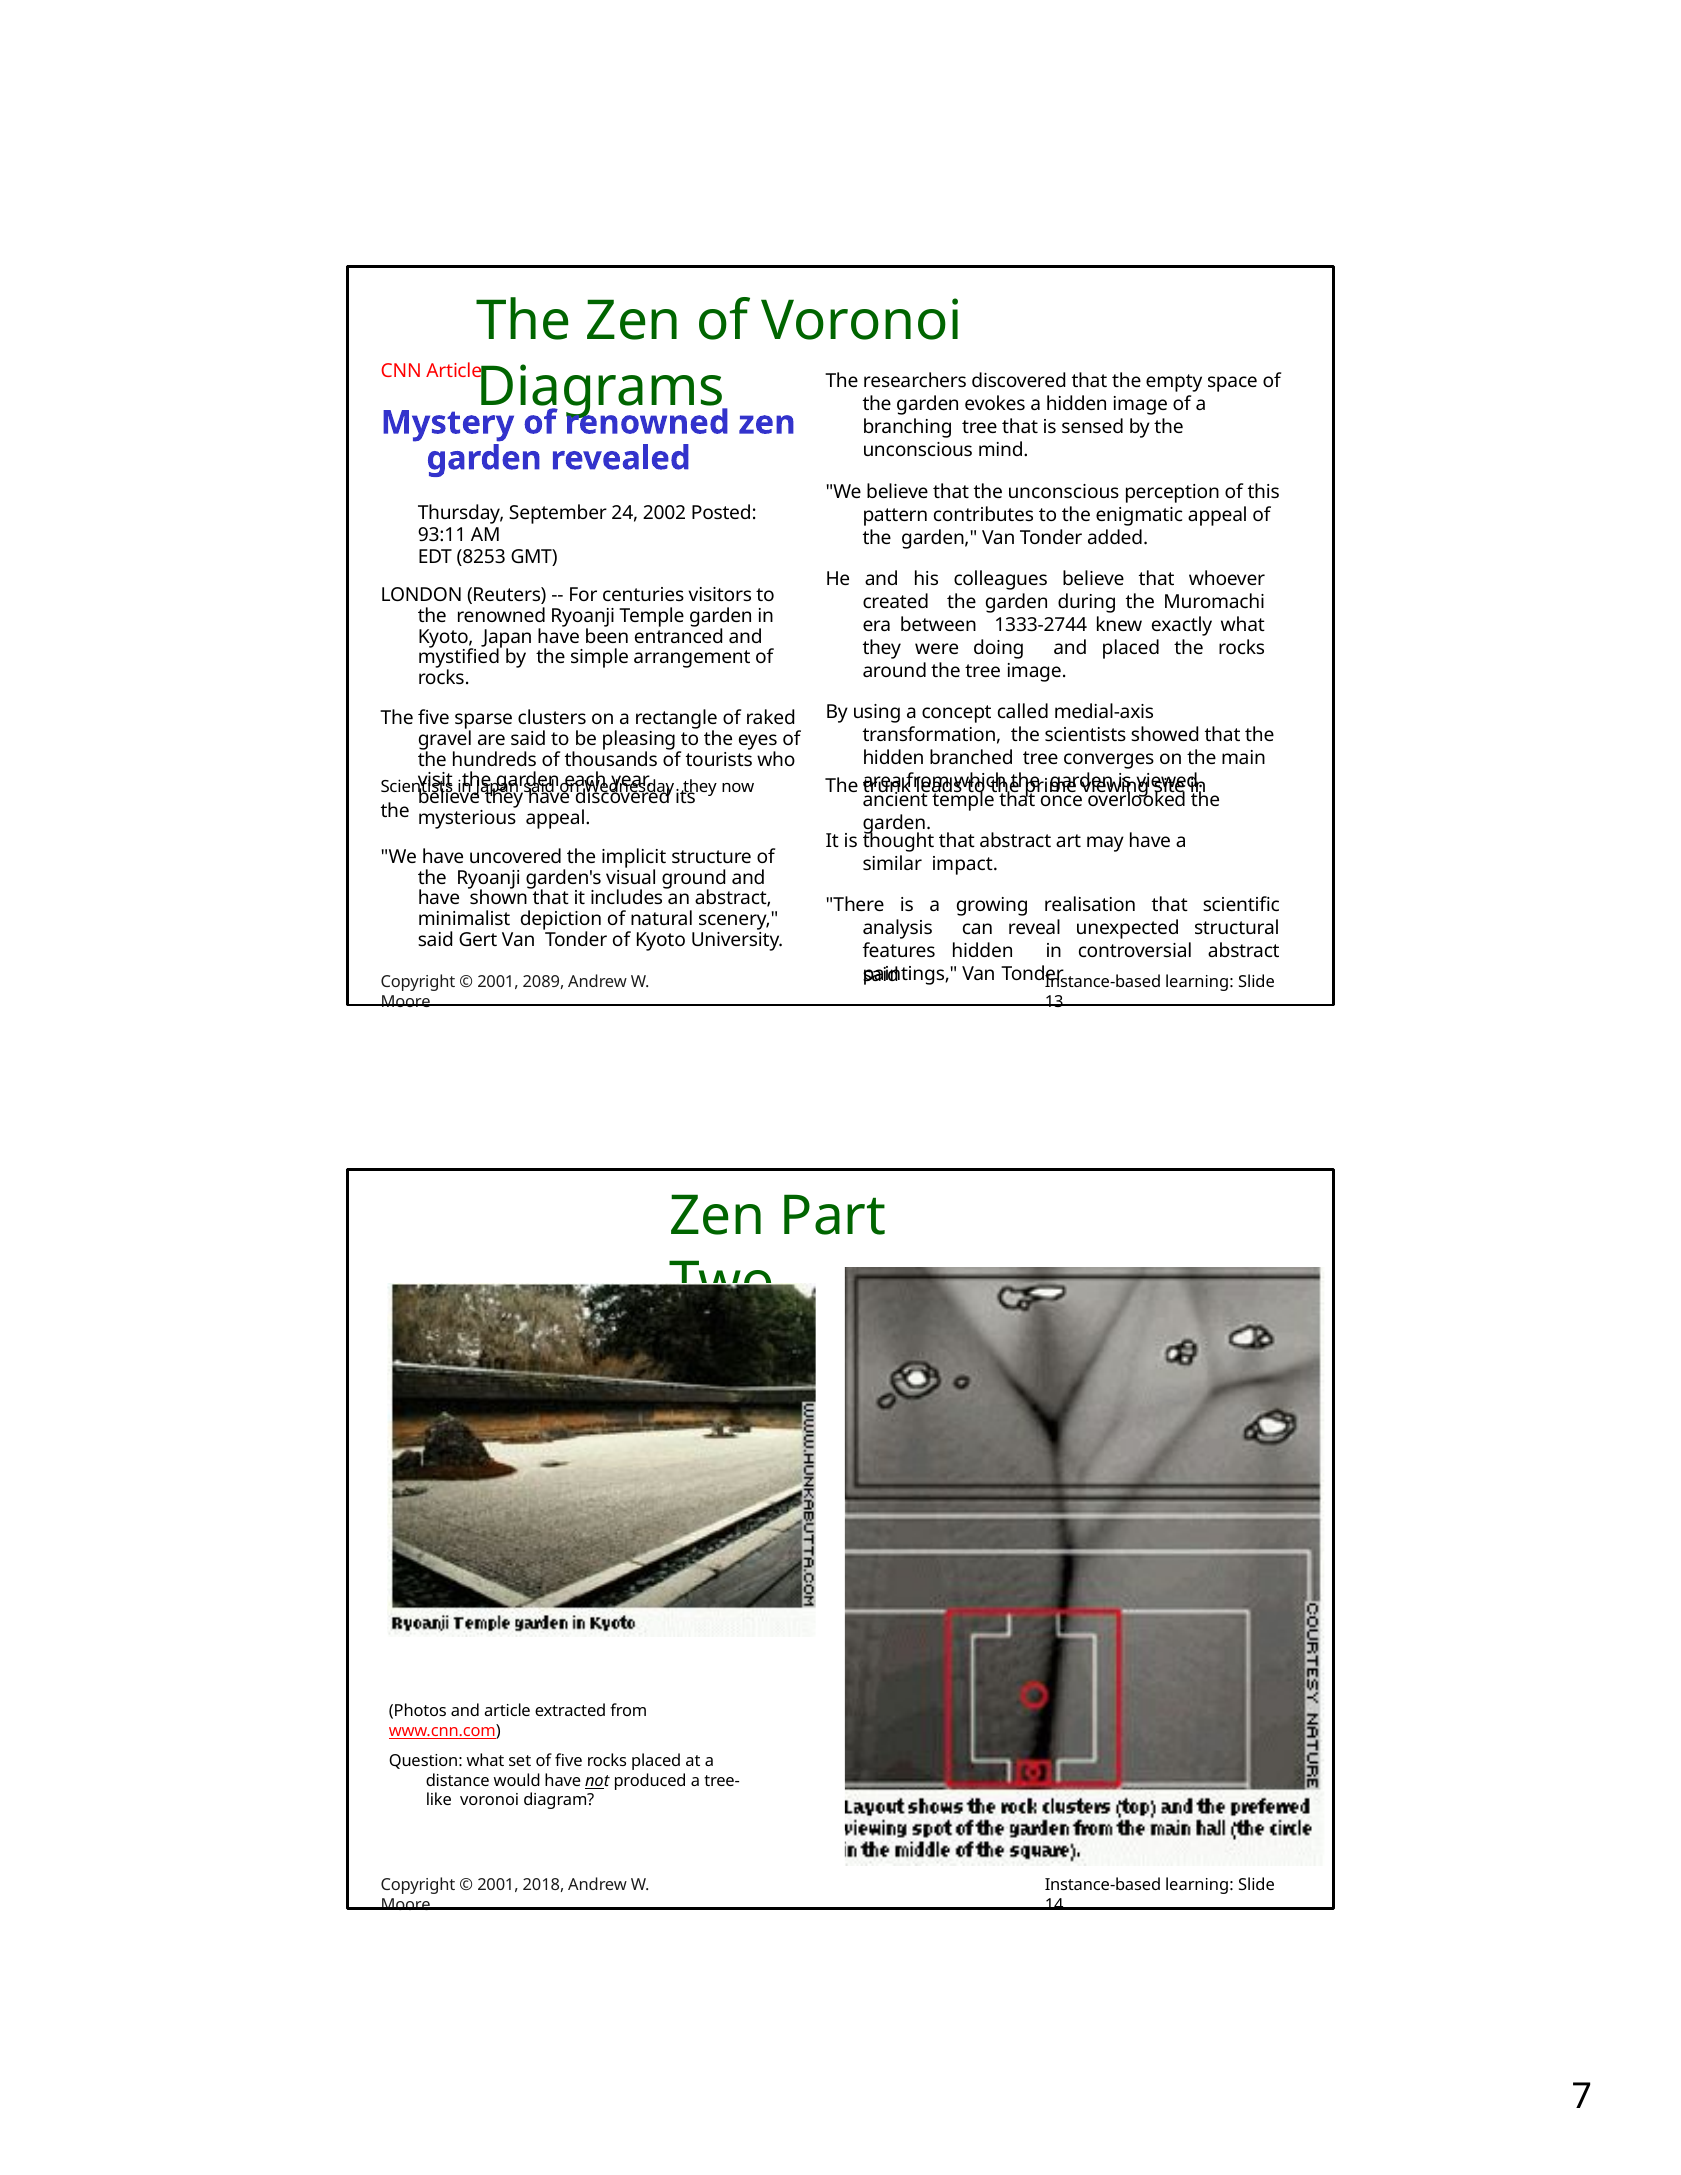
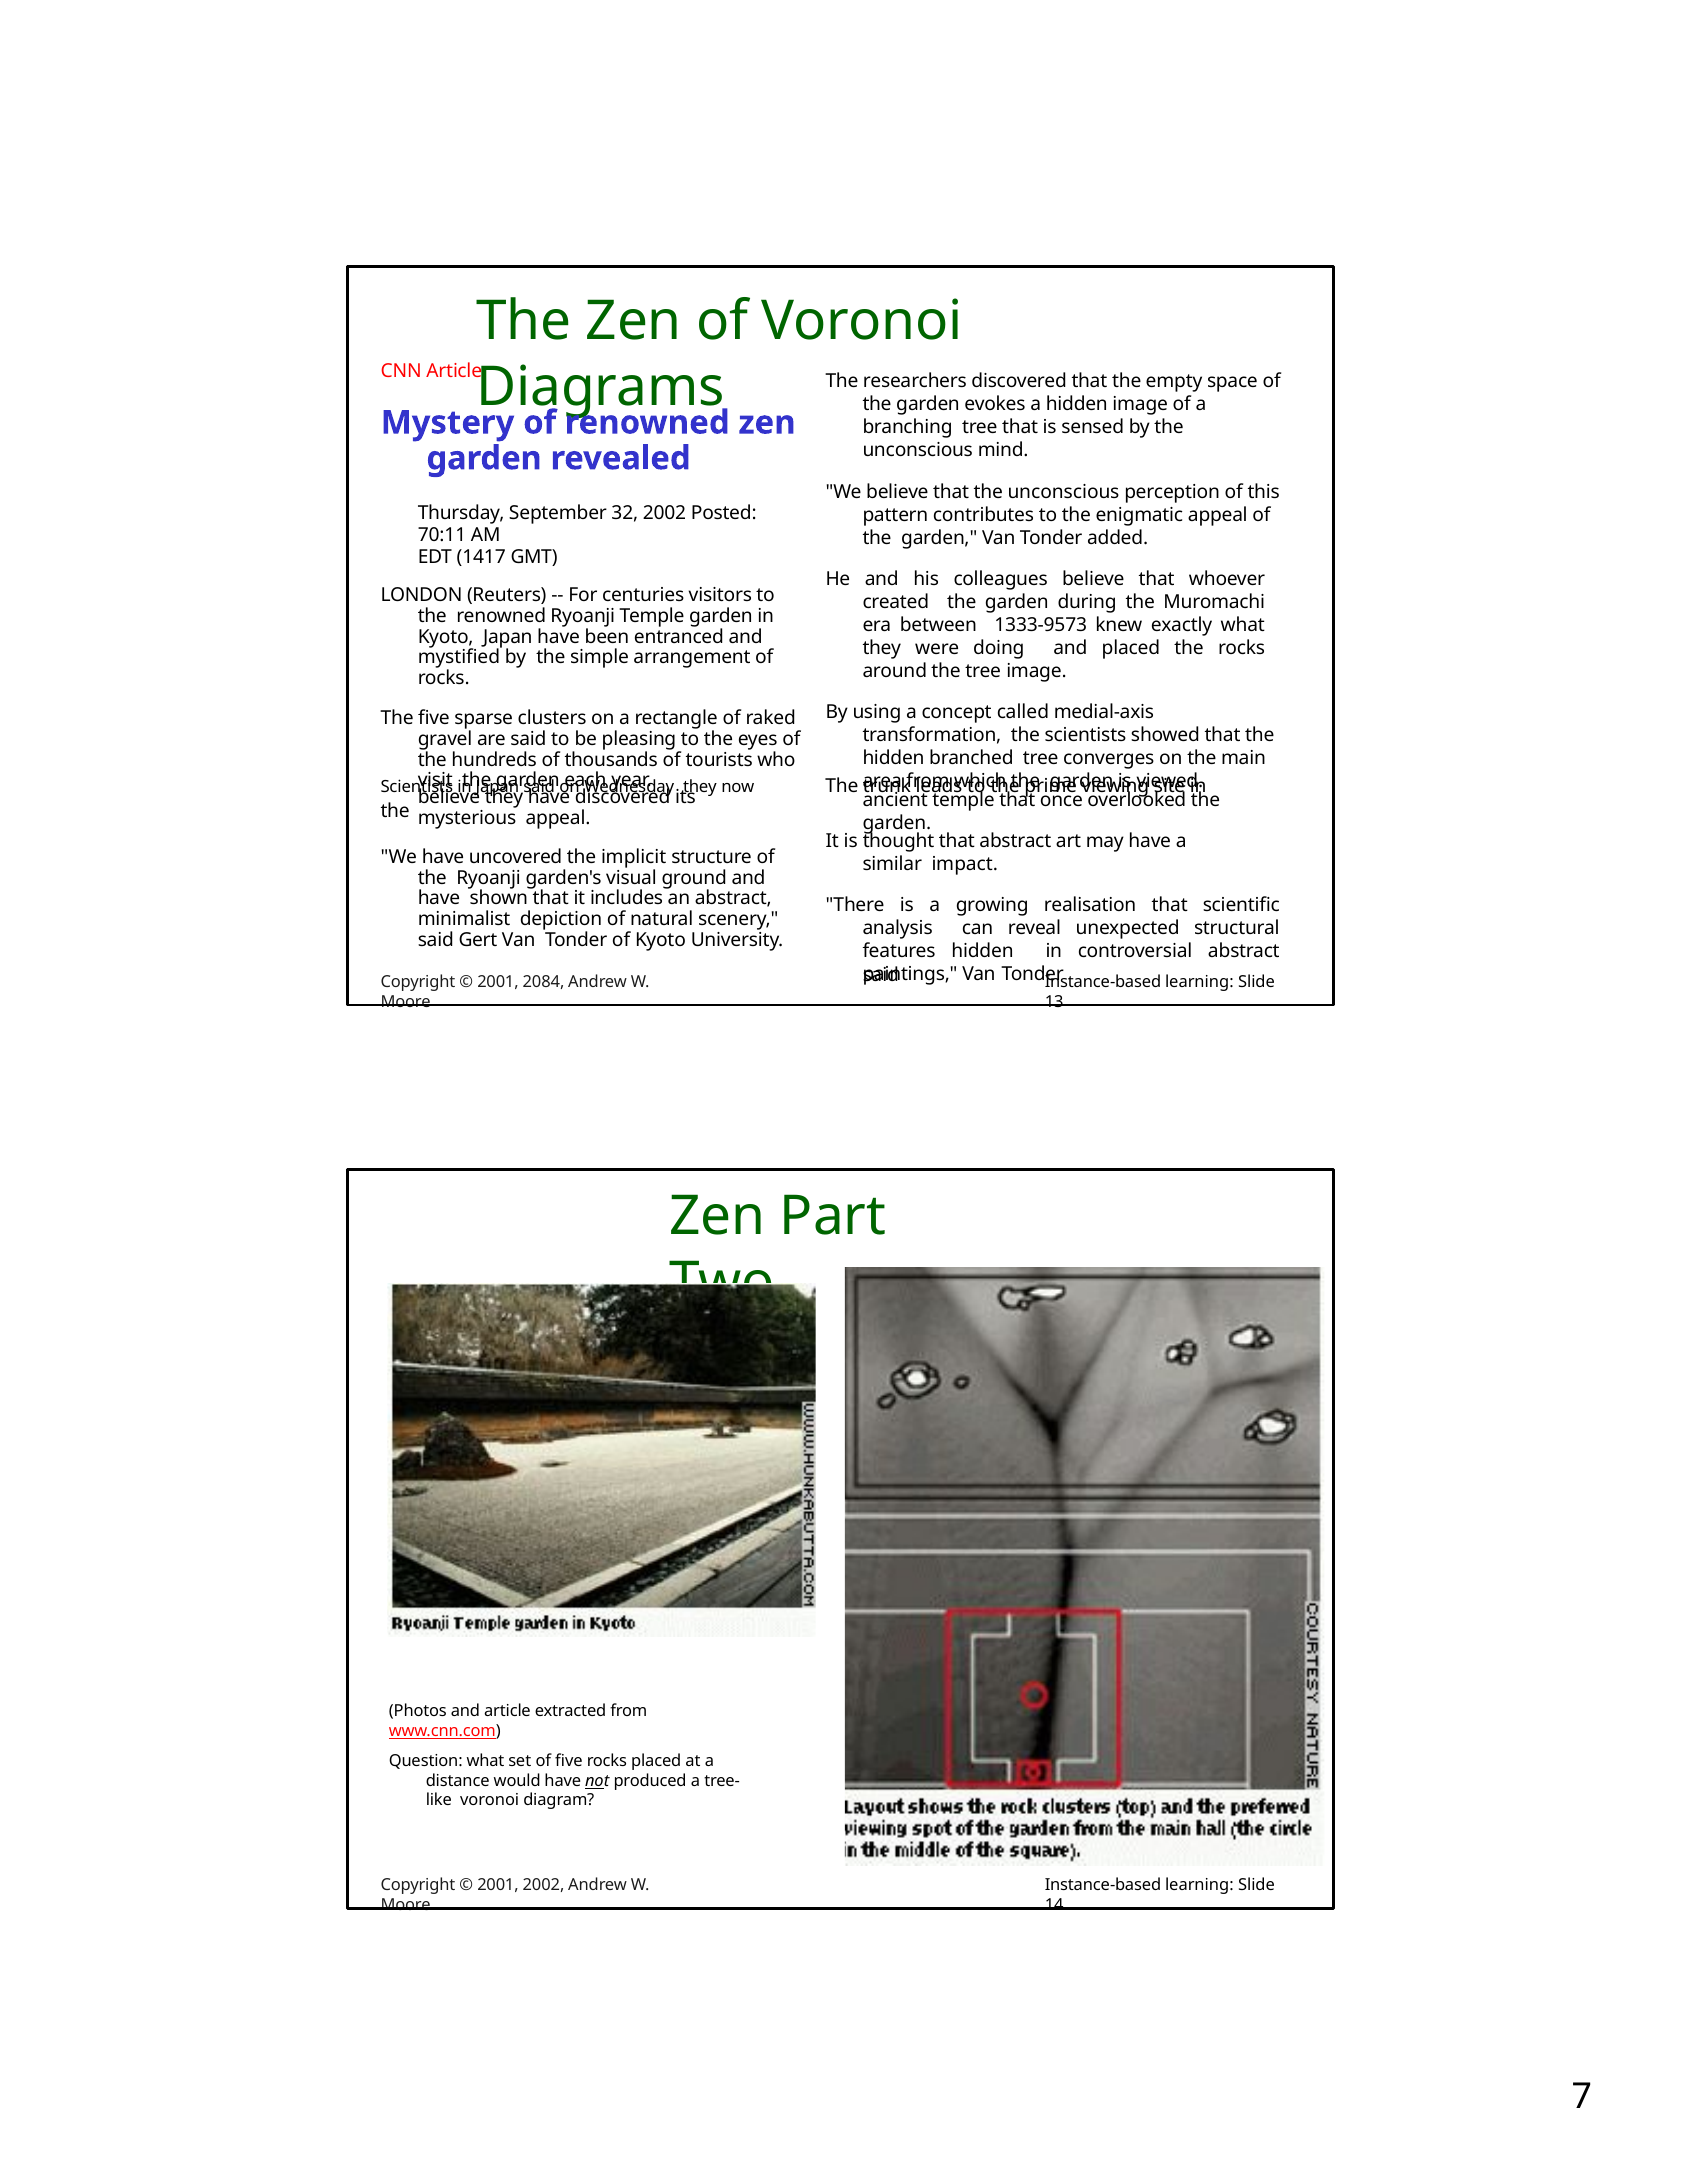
24: 24 -> 32
93:11: 93:11 -> 70:11
8253: 8253 -> 1417
1333-2744: 1333-2744 -> 1333-9573
2089: 2089 -> 2084
2001 2018: 2018 -> 2002
